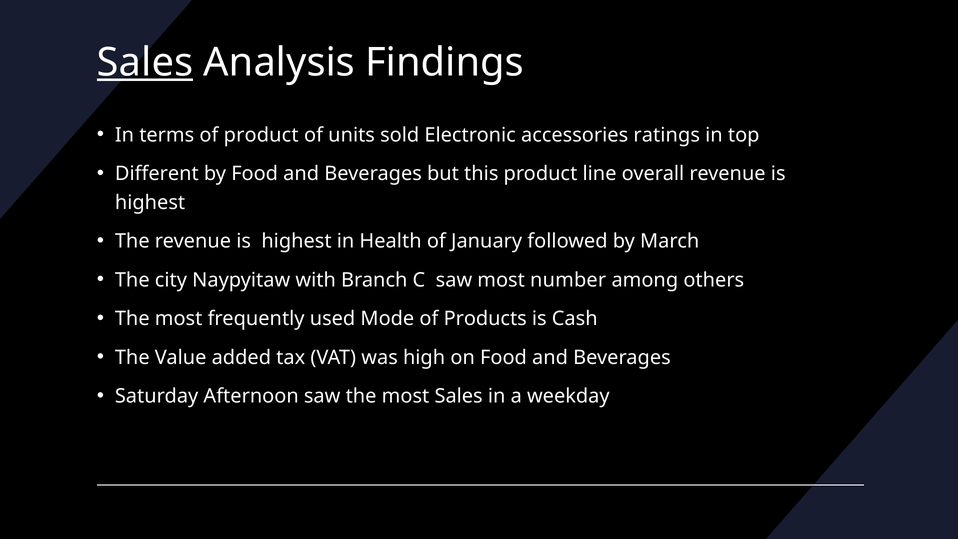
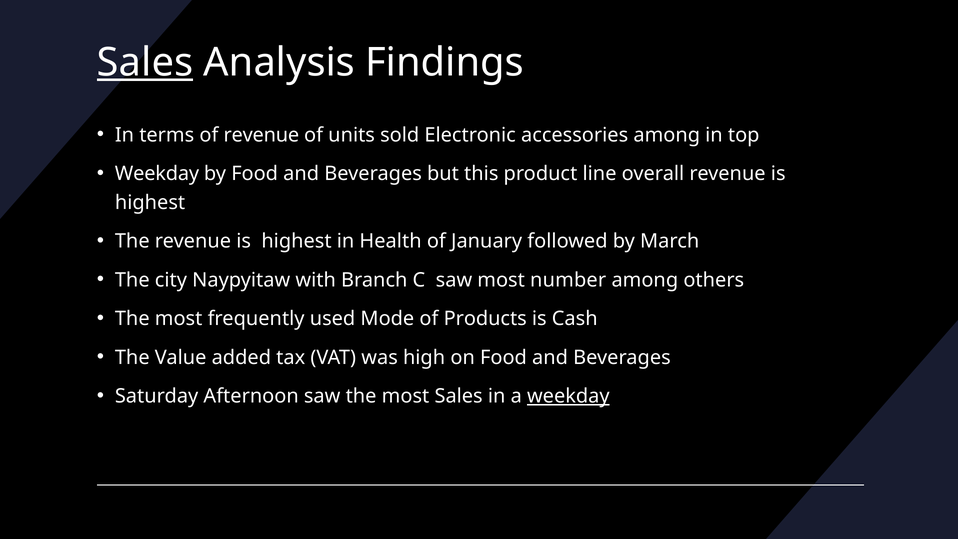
of product: product -> revenue
accessories ratings: ratings -> among
Different at (157, 174): Different -> Weekday
weekday at (568, 396) underline: none -> present
